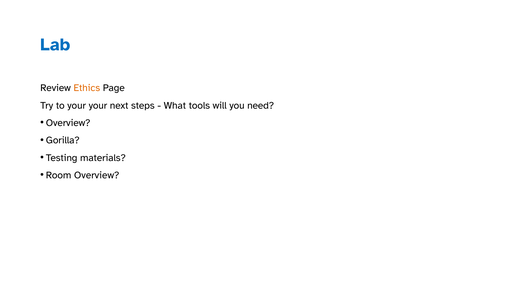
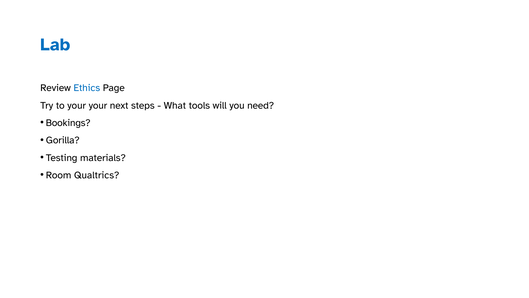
Ethics colour: orange -> blue
Overview at (68, 123): Overview -> Bookings
Room Overview: Overview -> Qualtrics
